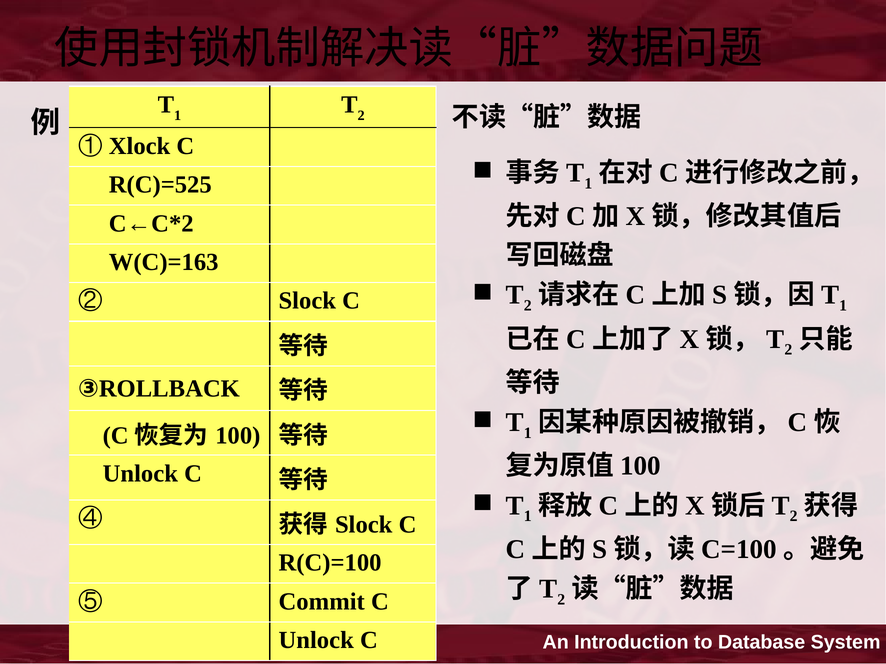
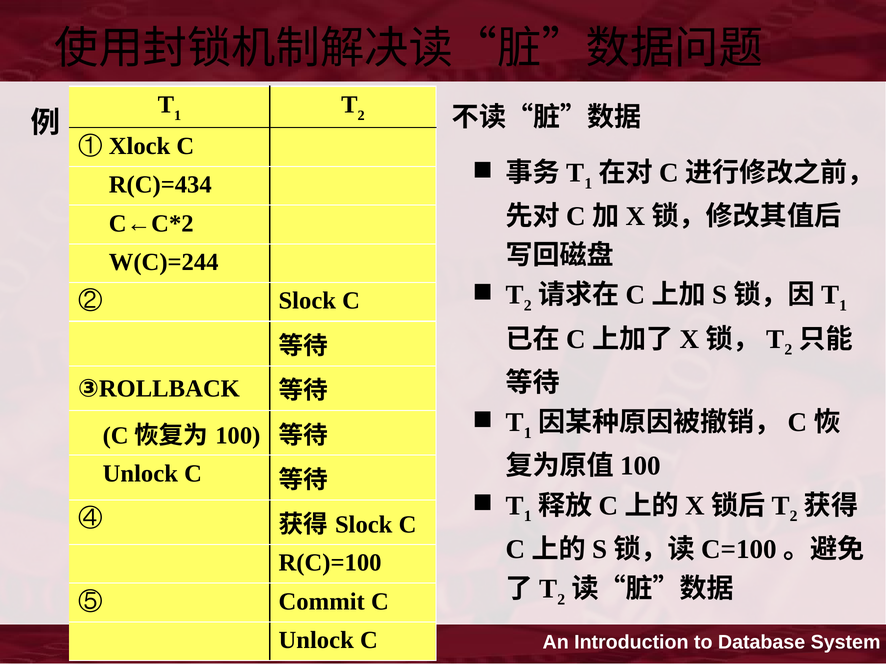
R(C)=525: R(C)=525 -> R(C)=434
W(C)=163: W(C)=163 -> W(C)=244
